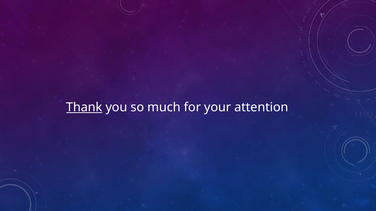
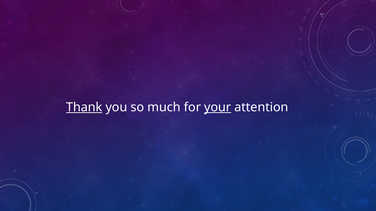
your underline: none -> present
